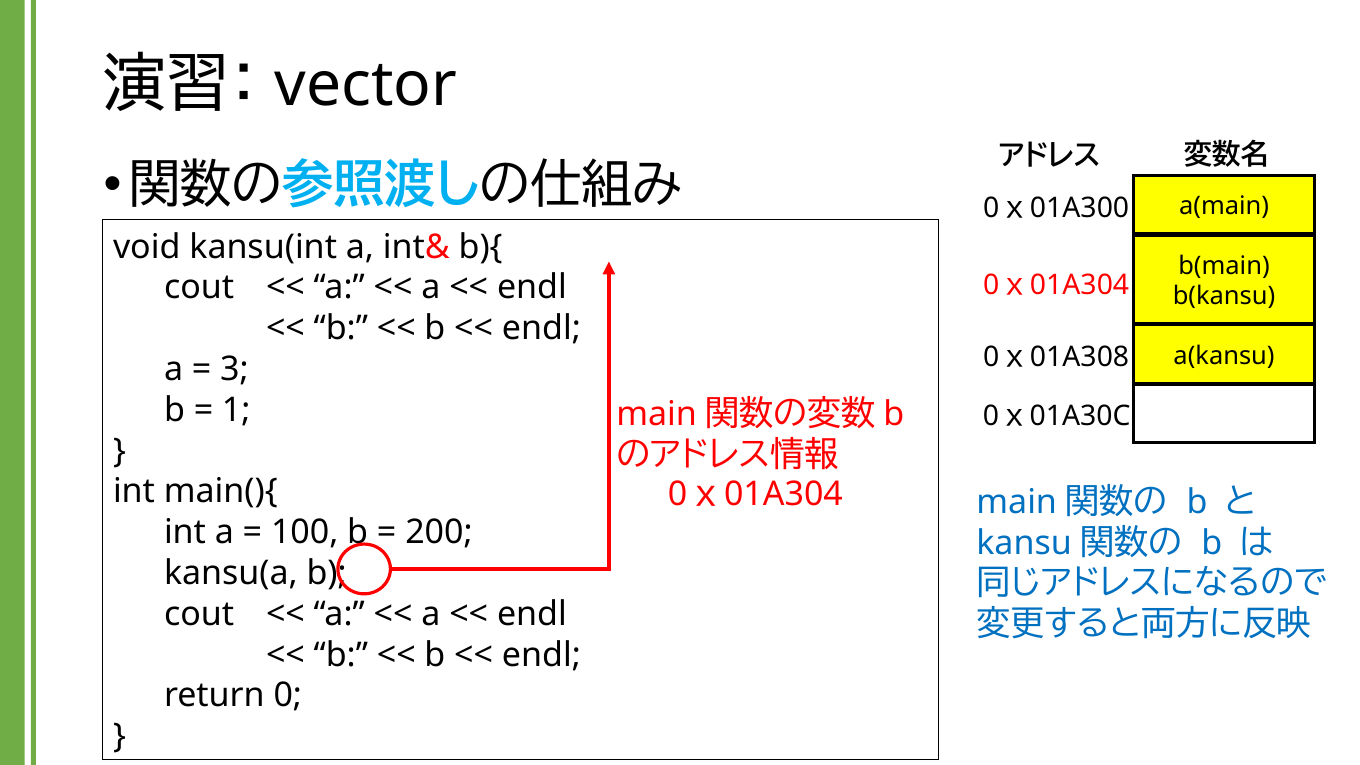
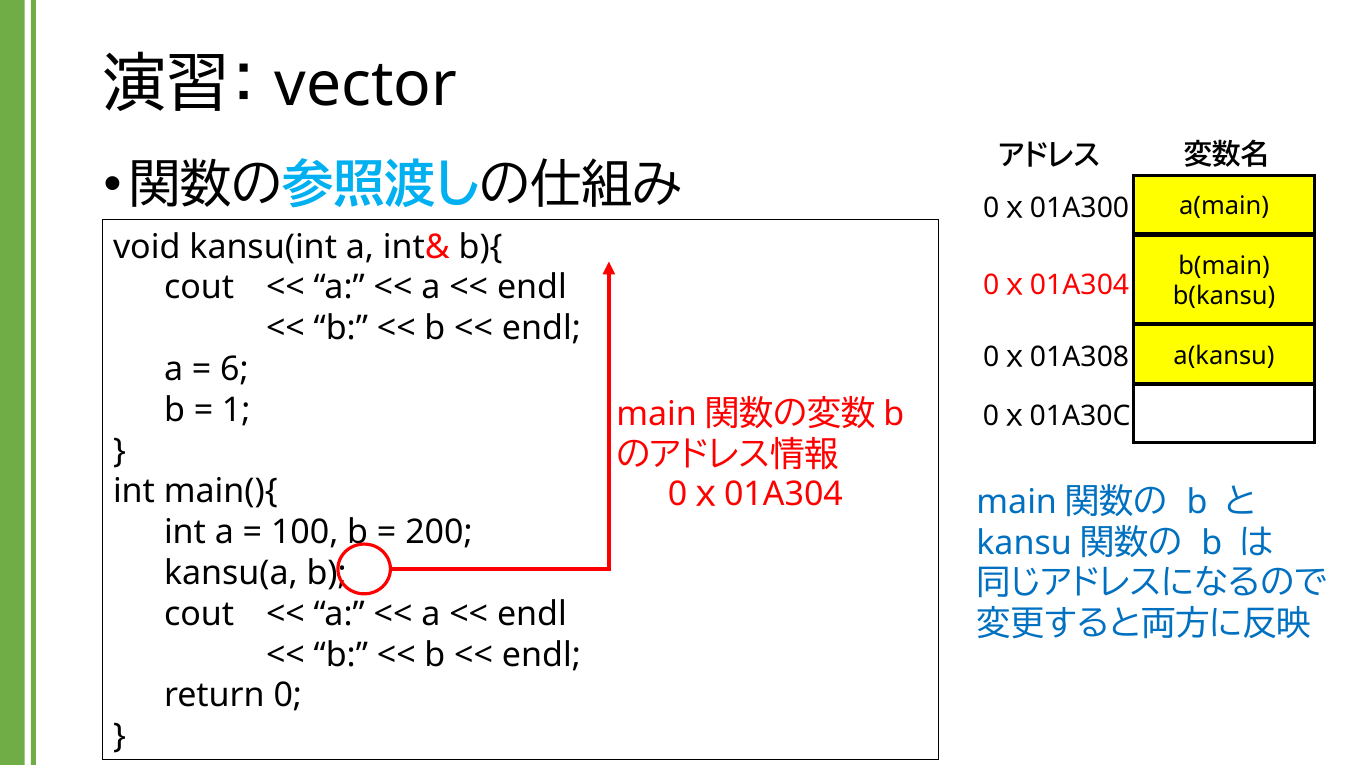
3: 3 -> 6
